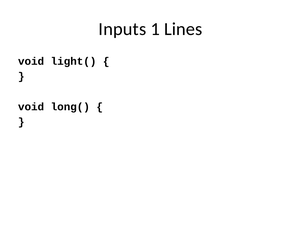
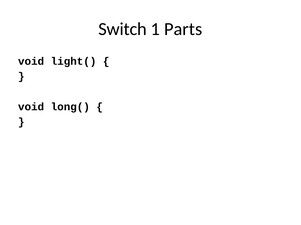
Inputs: Inputs -> Switch
Lines: Lines -> Parts
